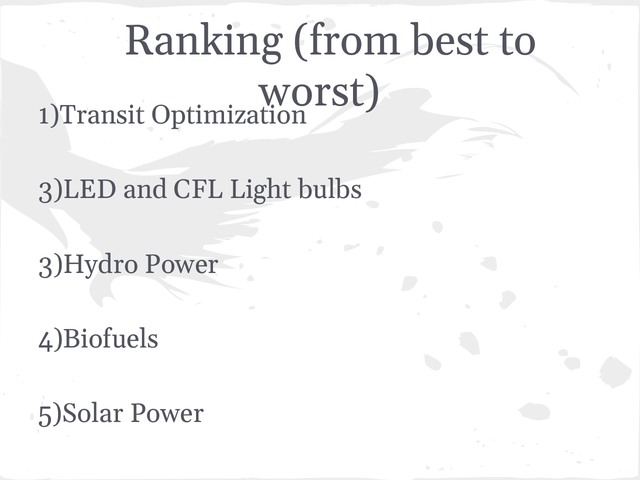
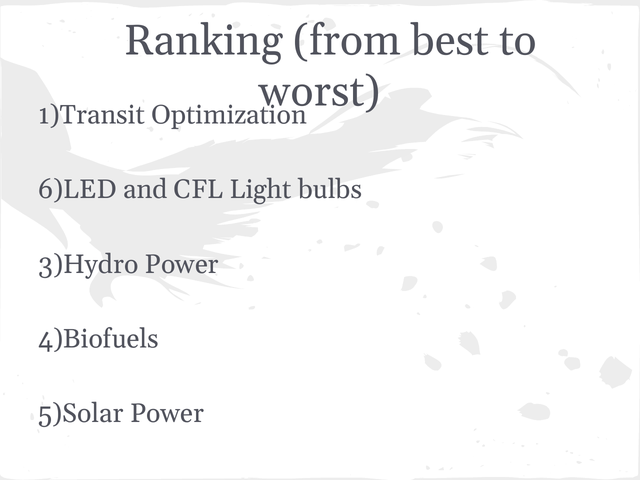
3)LED: 3)LED -> 6)LED
